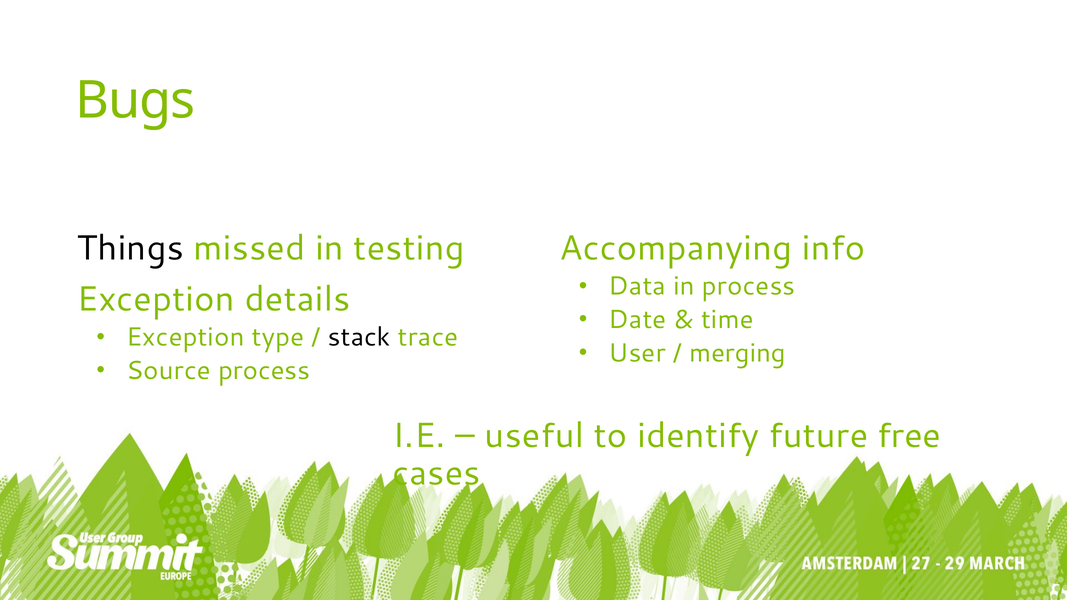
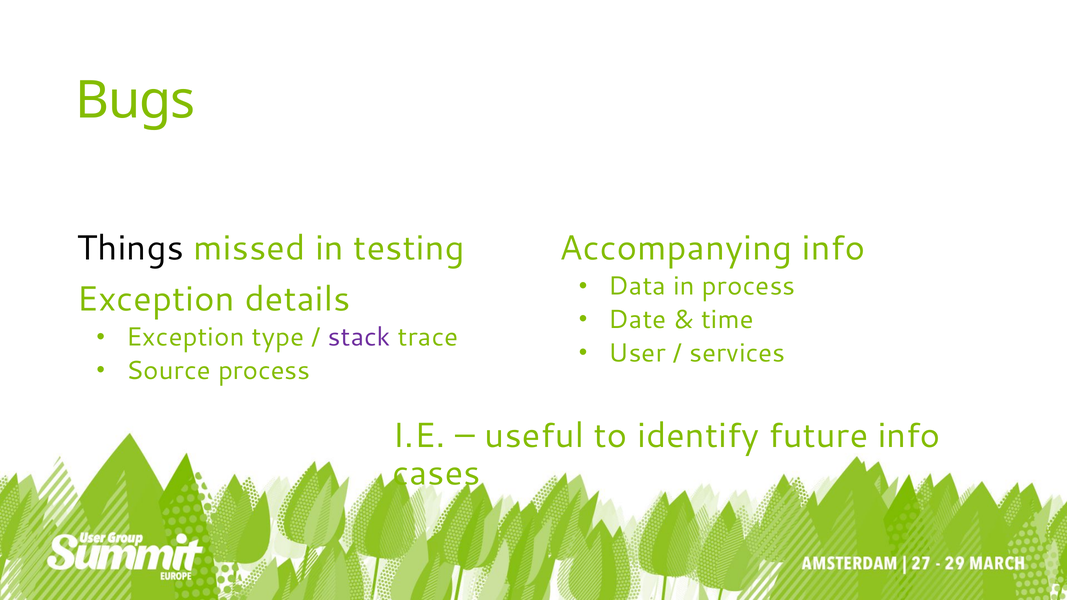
stack colour: black -> purple
merging: merging -> services
future free: free -> info
